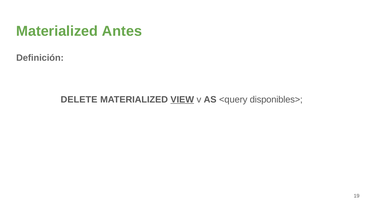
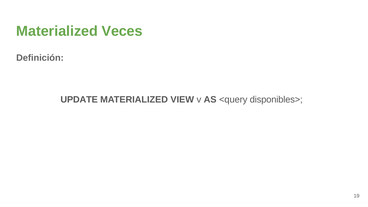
Antes: Antes -> Veces
DELETE: DELETE -> UPDATE
VIEW underline: present -> none
